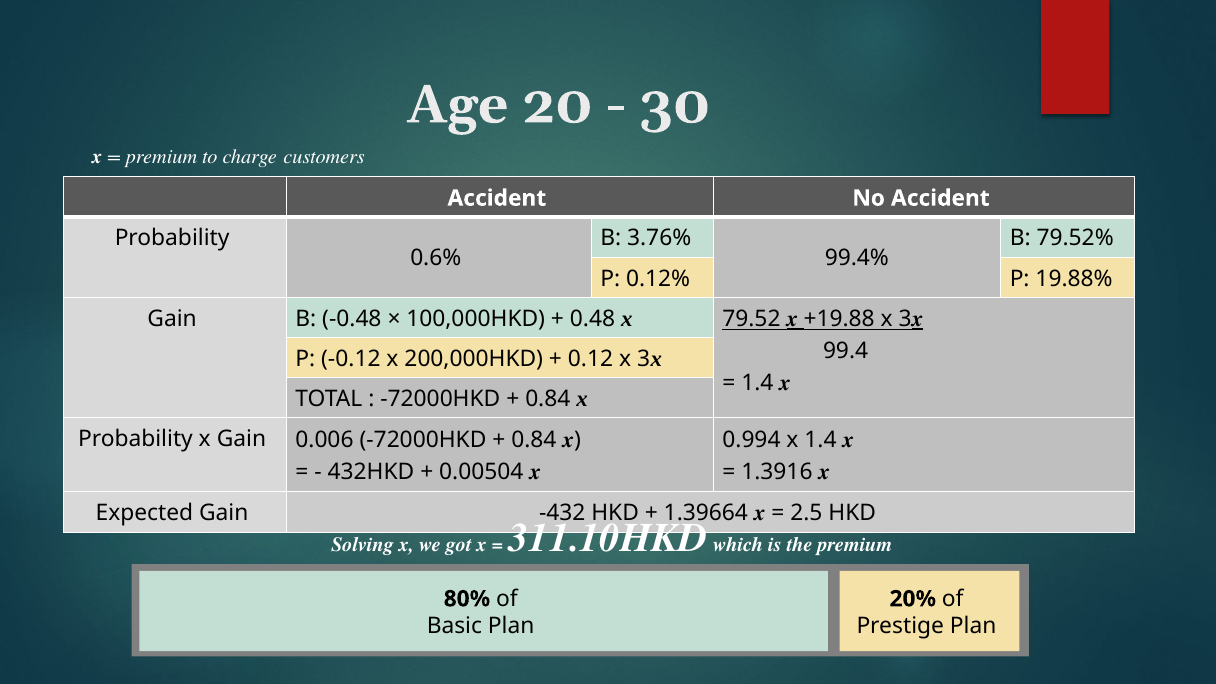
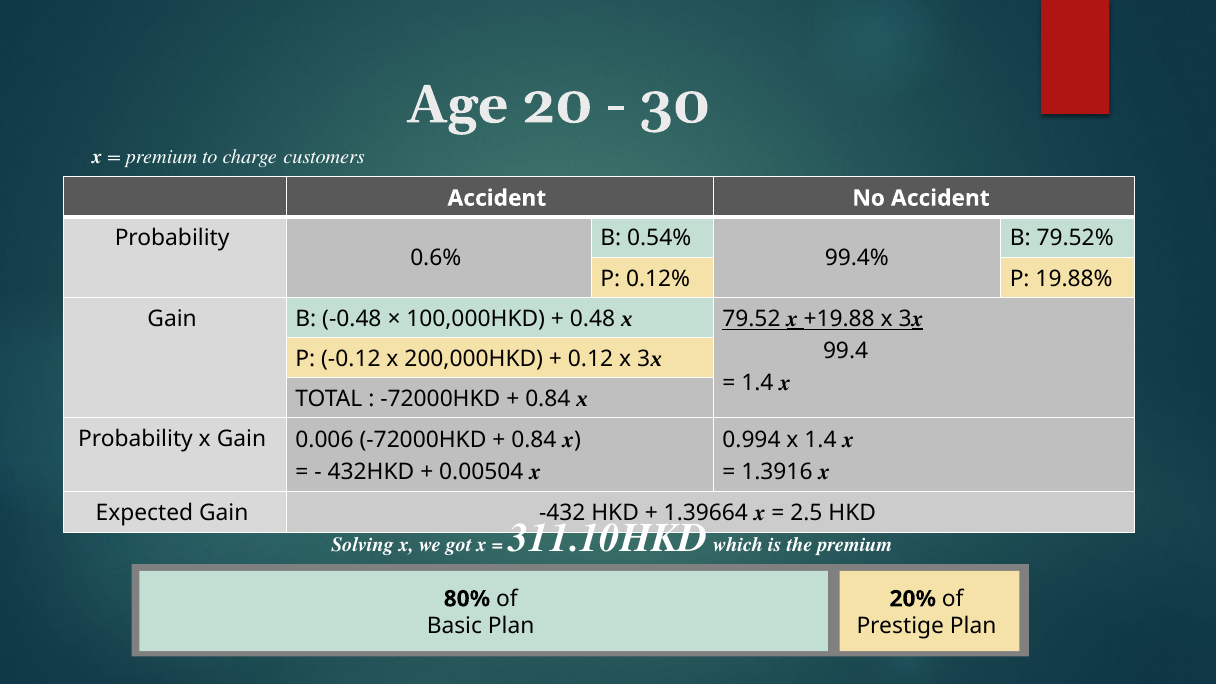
3.76%: 3.76% -> 0.54%
